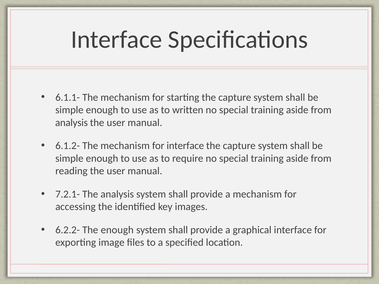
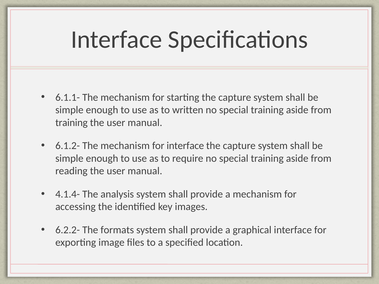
analysis at (71, 123): analysis -> training
7.2.1-: 7.2.1- -> 4.1.4-
The enough: enough -> formats
